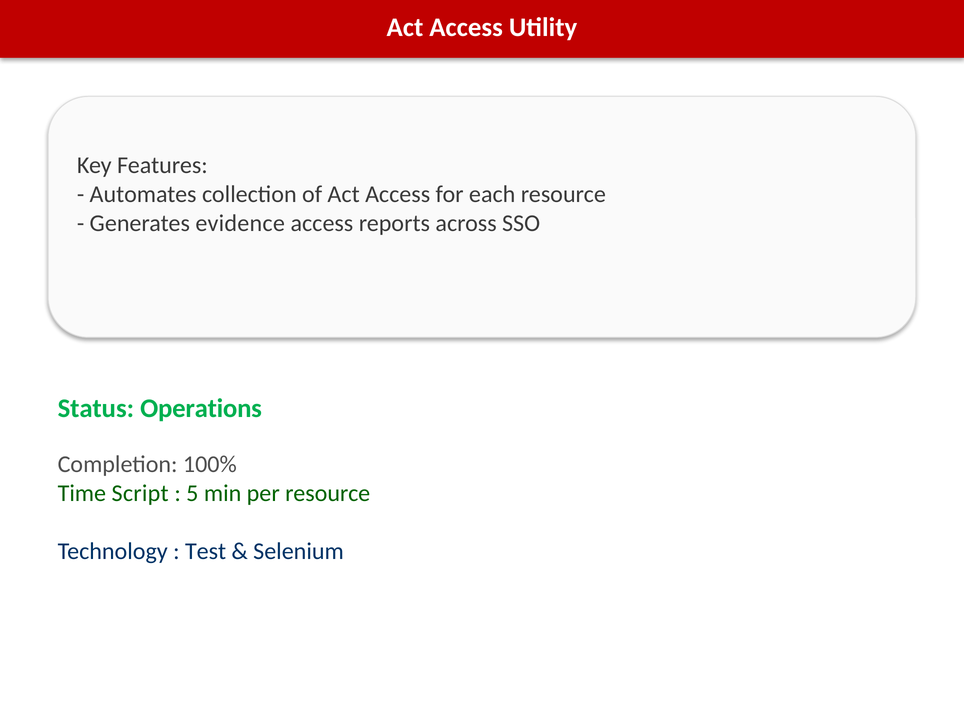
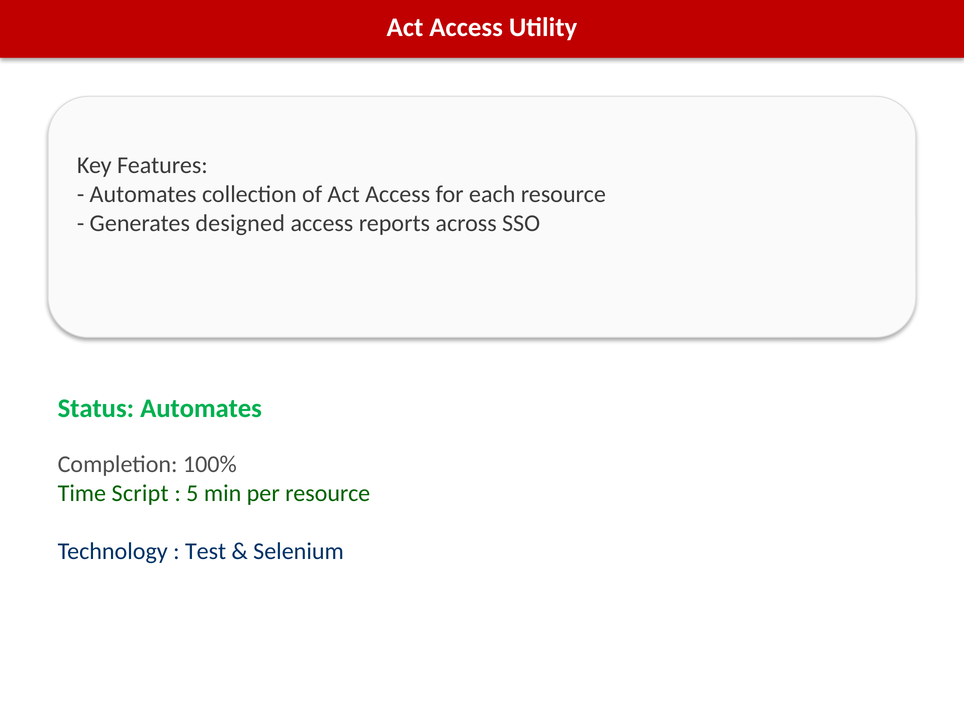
evidence: evidence -> designed
Status Operations: Operations -> Automates
